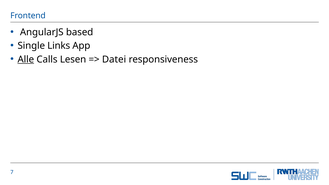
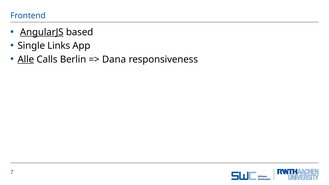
AngularJS underline: none -> present
Lesen: Lesen -> Berlin
Datei: Datei -> Dana
